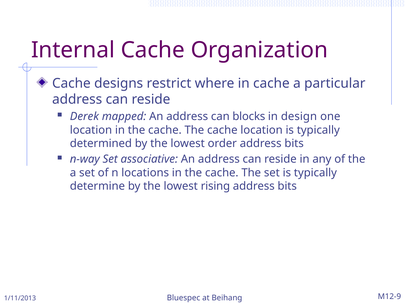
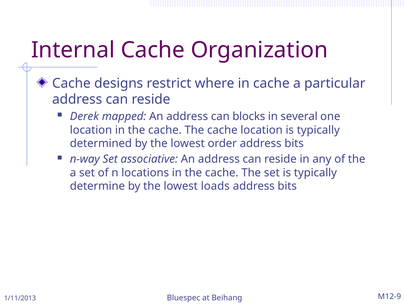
design: design -> several
rising: rising -> loads
